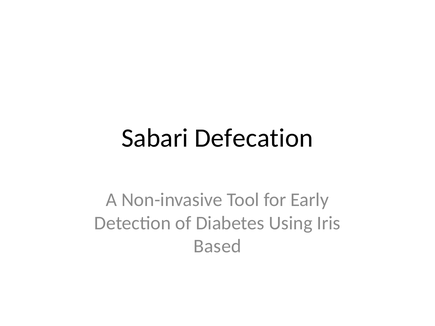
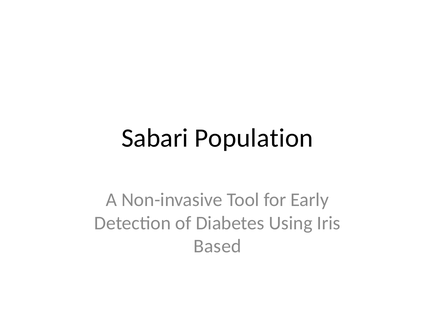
Defecation: Defecation -> Population
